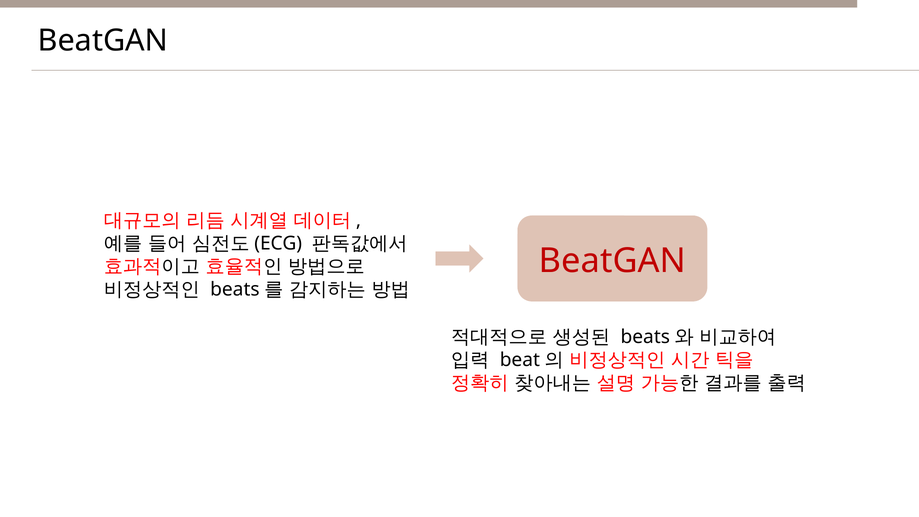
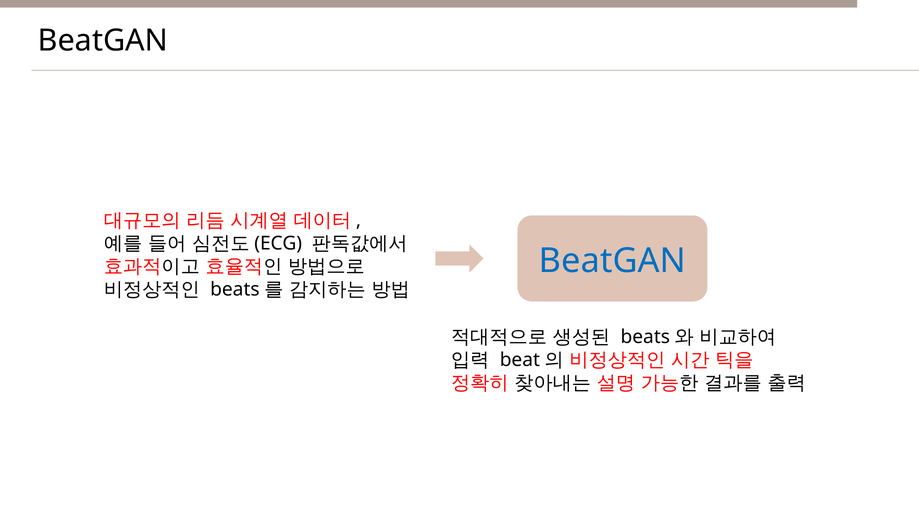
BeatGAN at (612, 261) colour: red -> blue
